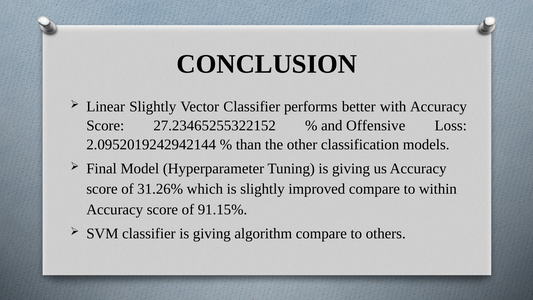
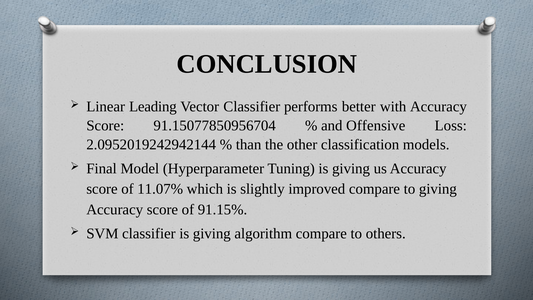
Linear Slightly: Slightly -> Leading
27.23465255322152: 27.23465255322152 -> 91.15077850956704
31.26%: 31.26% -> 11.07%
to within: within -> giving
